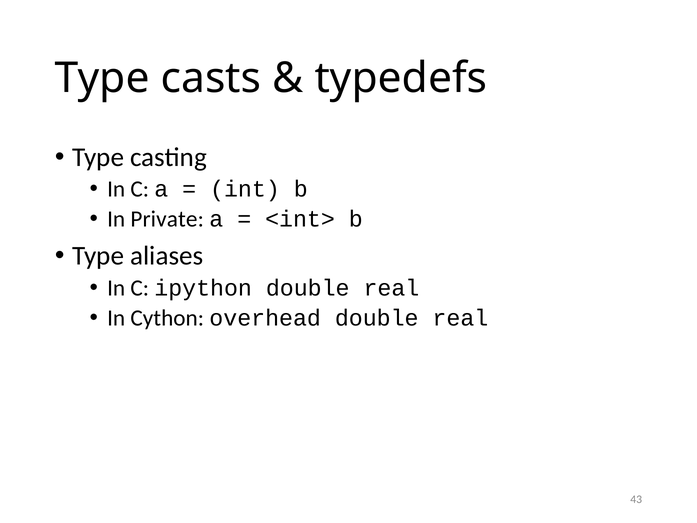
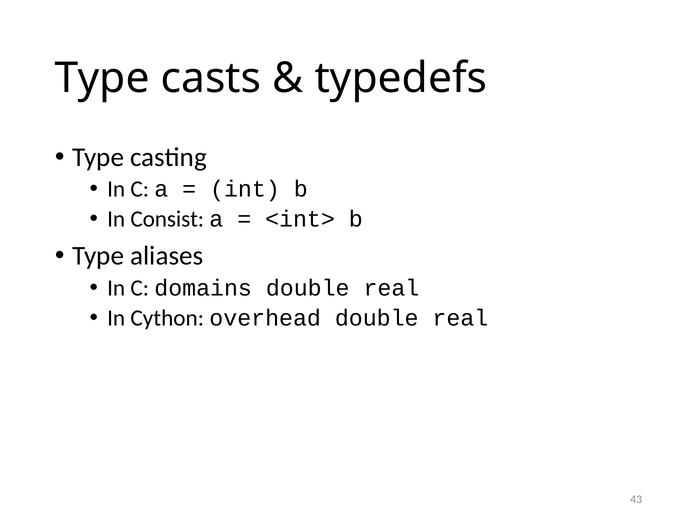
Private: Private -> Consist
ipython: ipython -> domains
